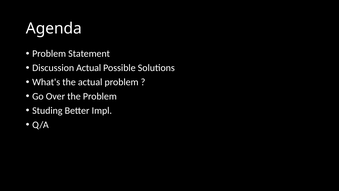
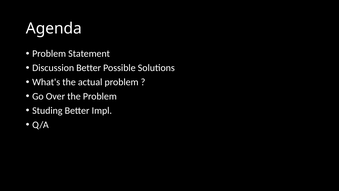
Discussion Actual: Actual -> Better
